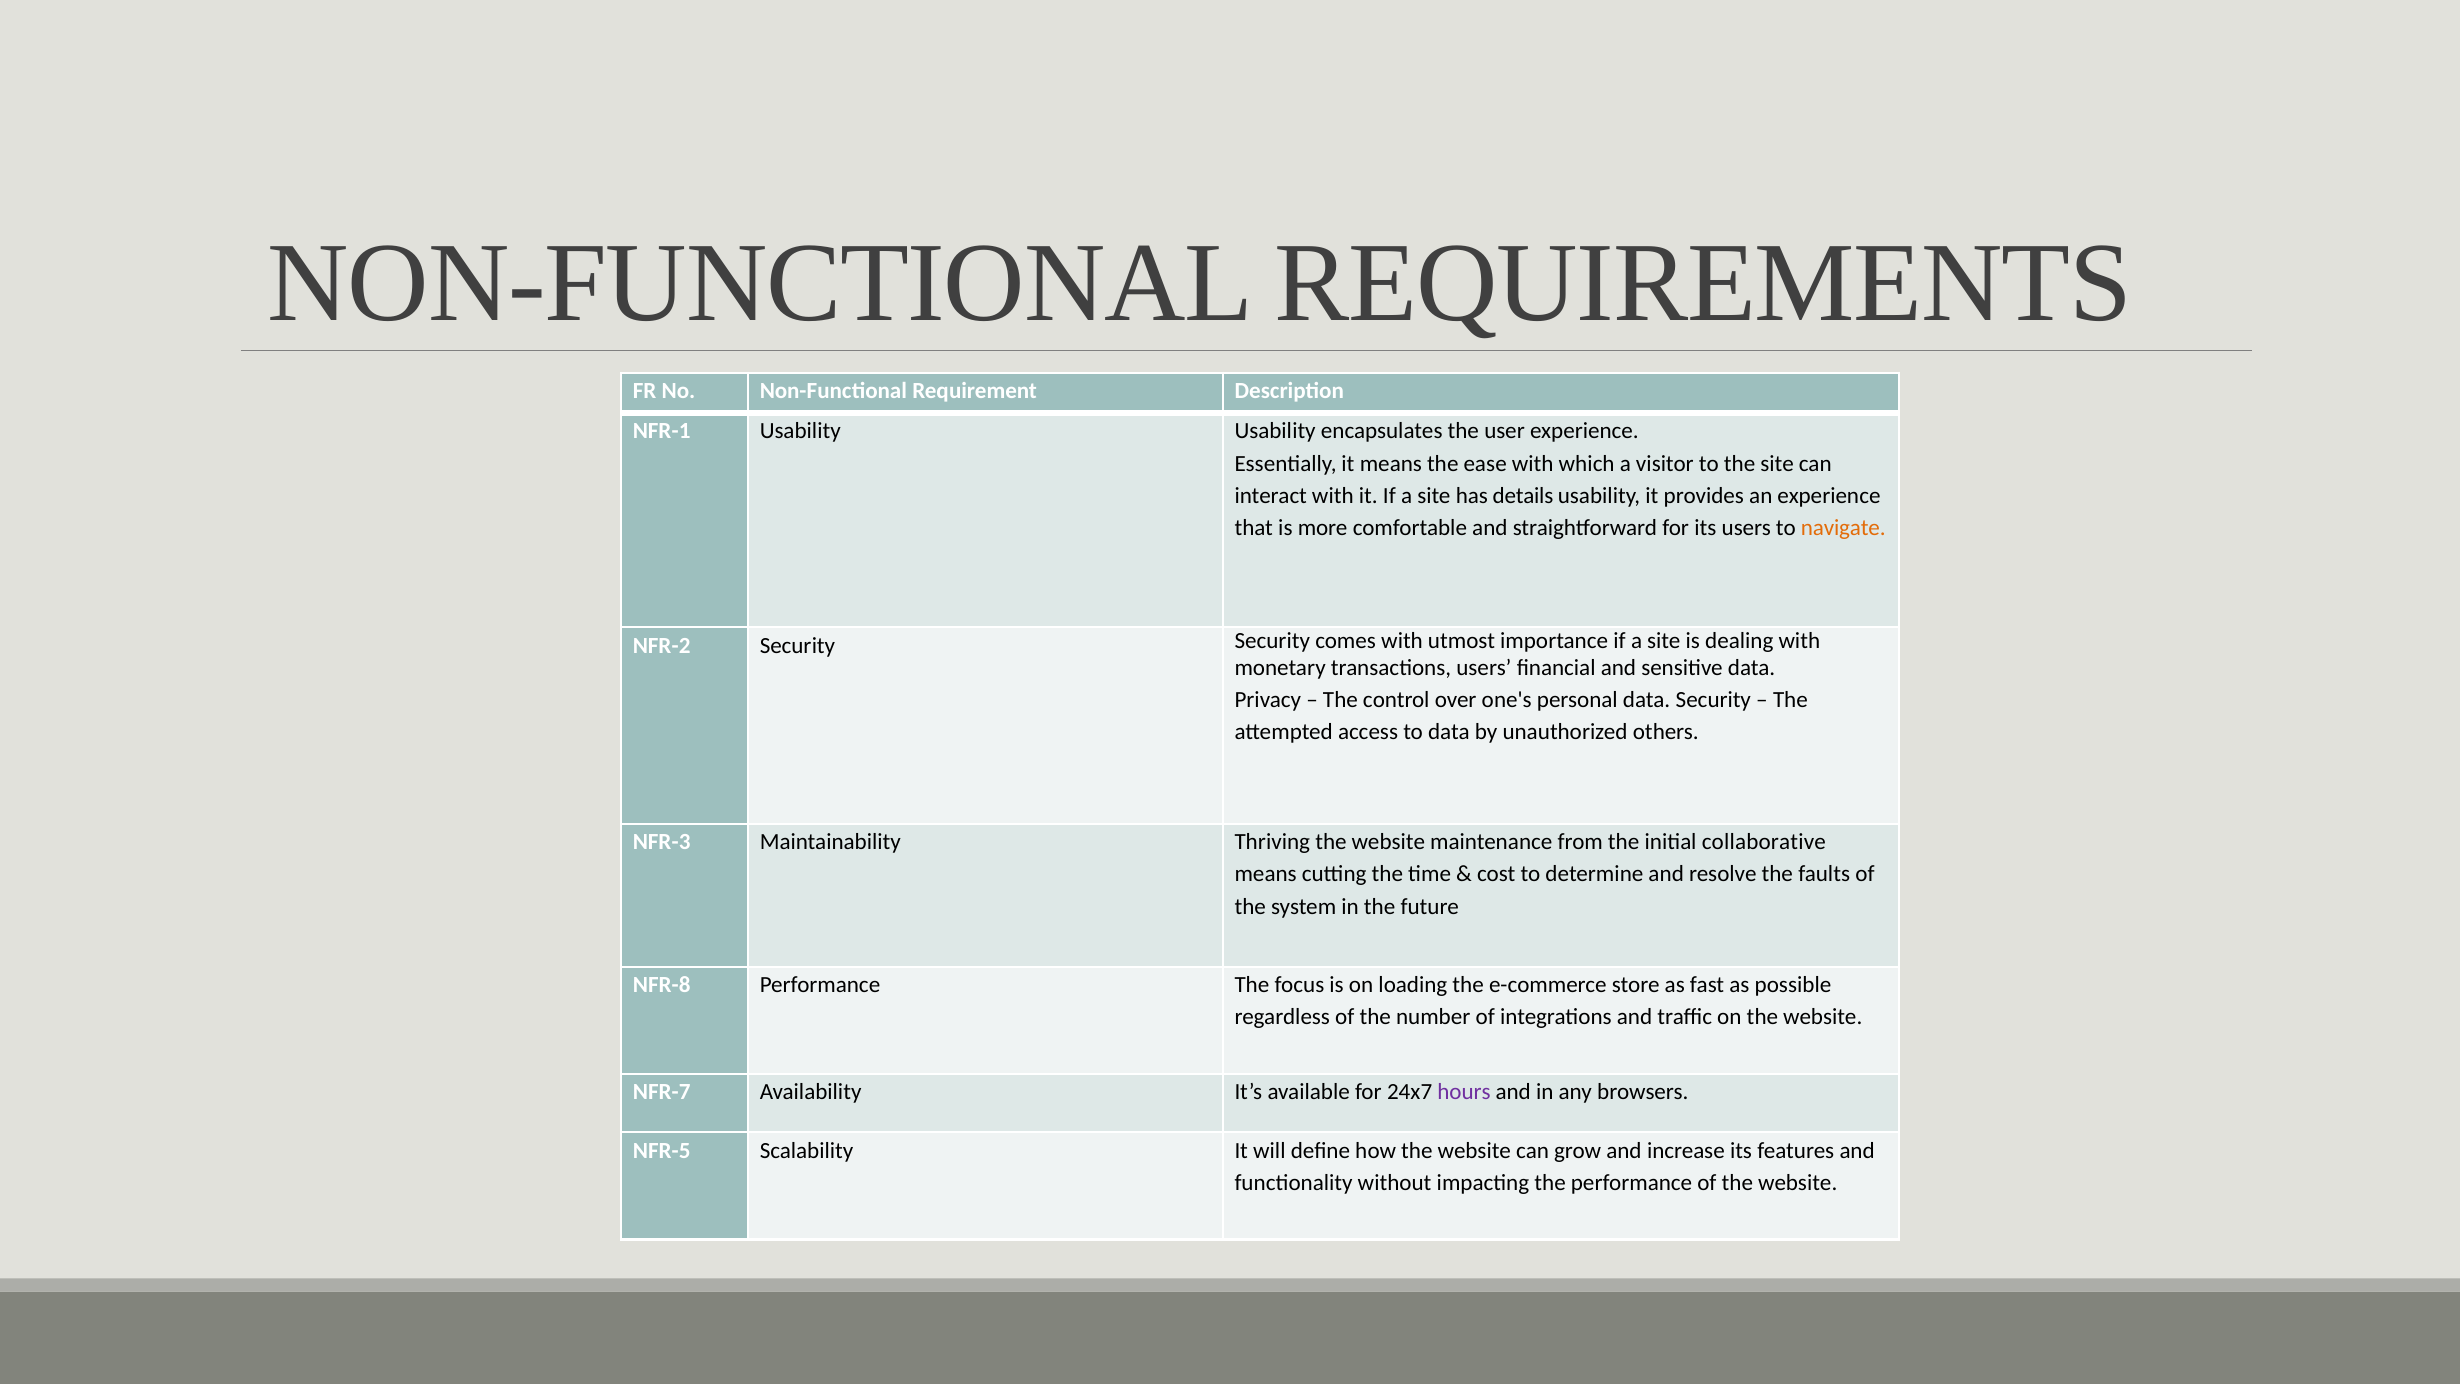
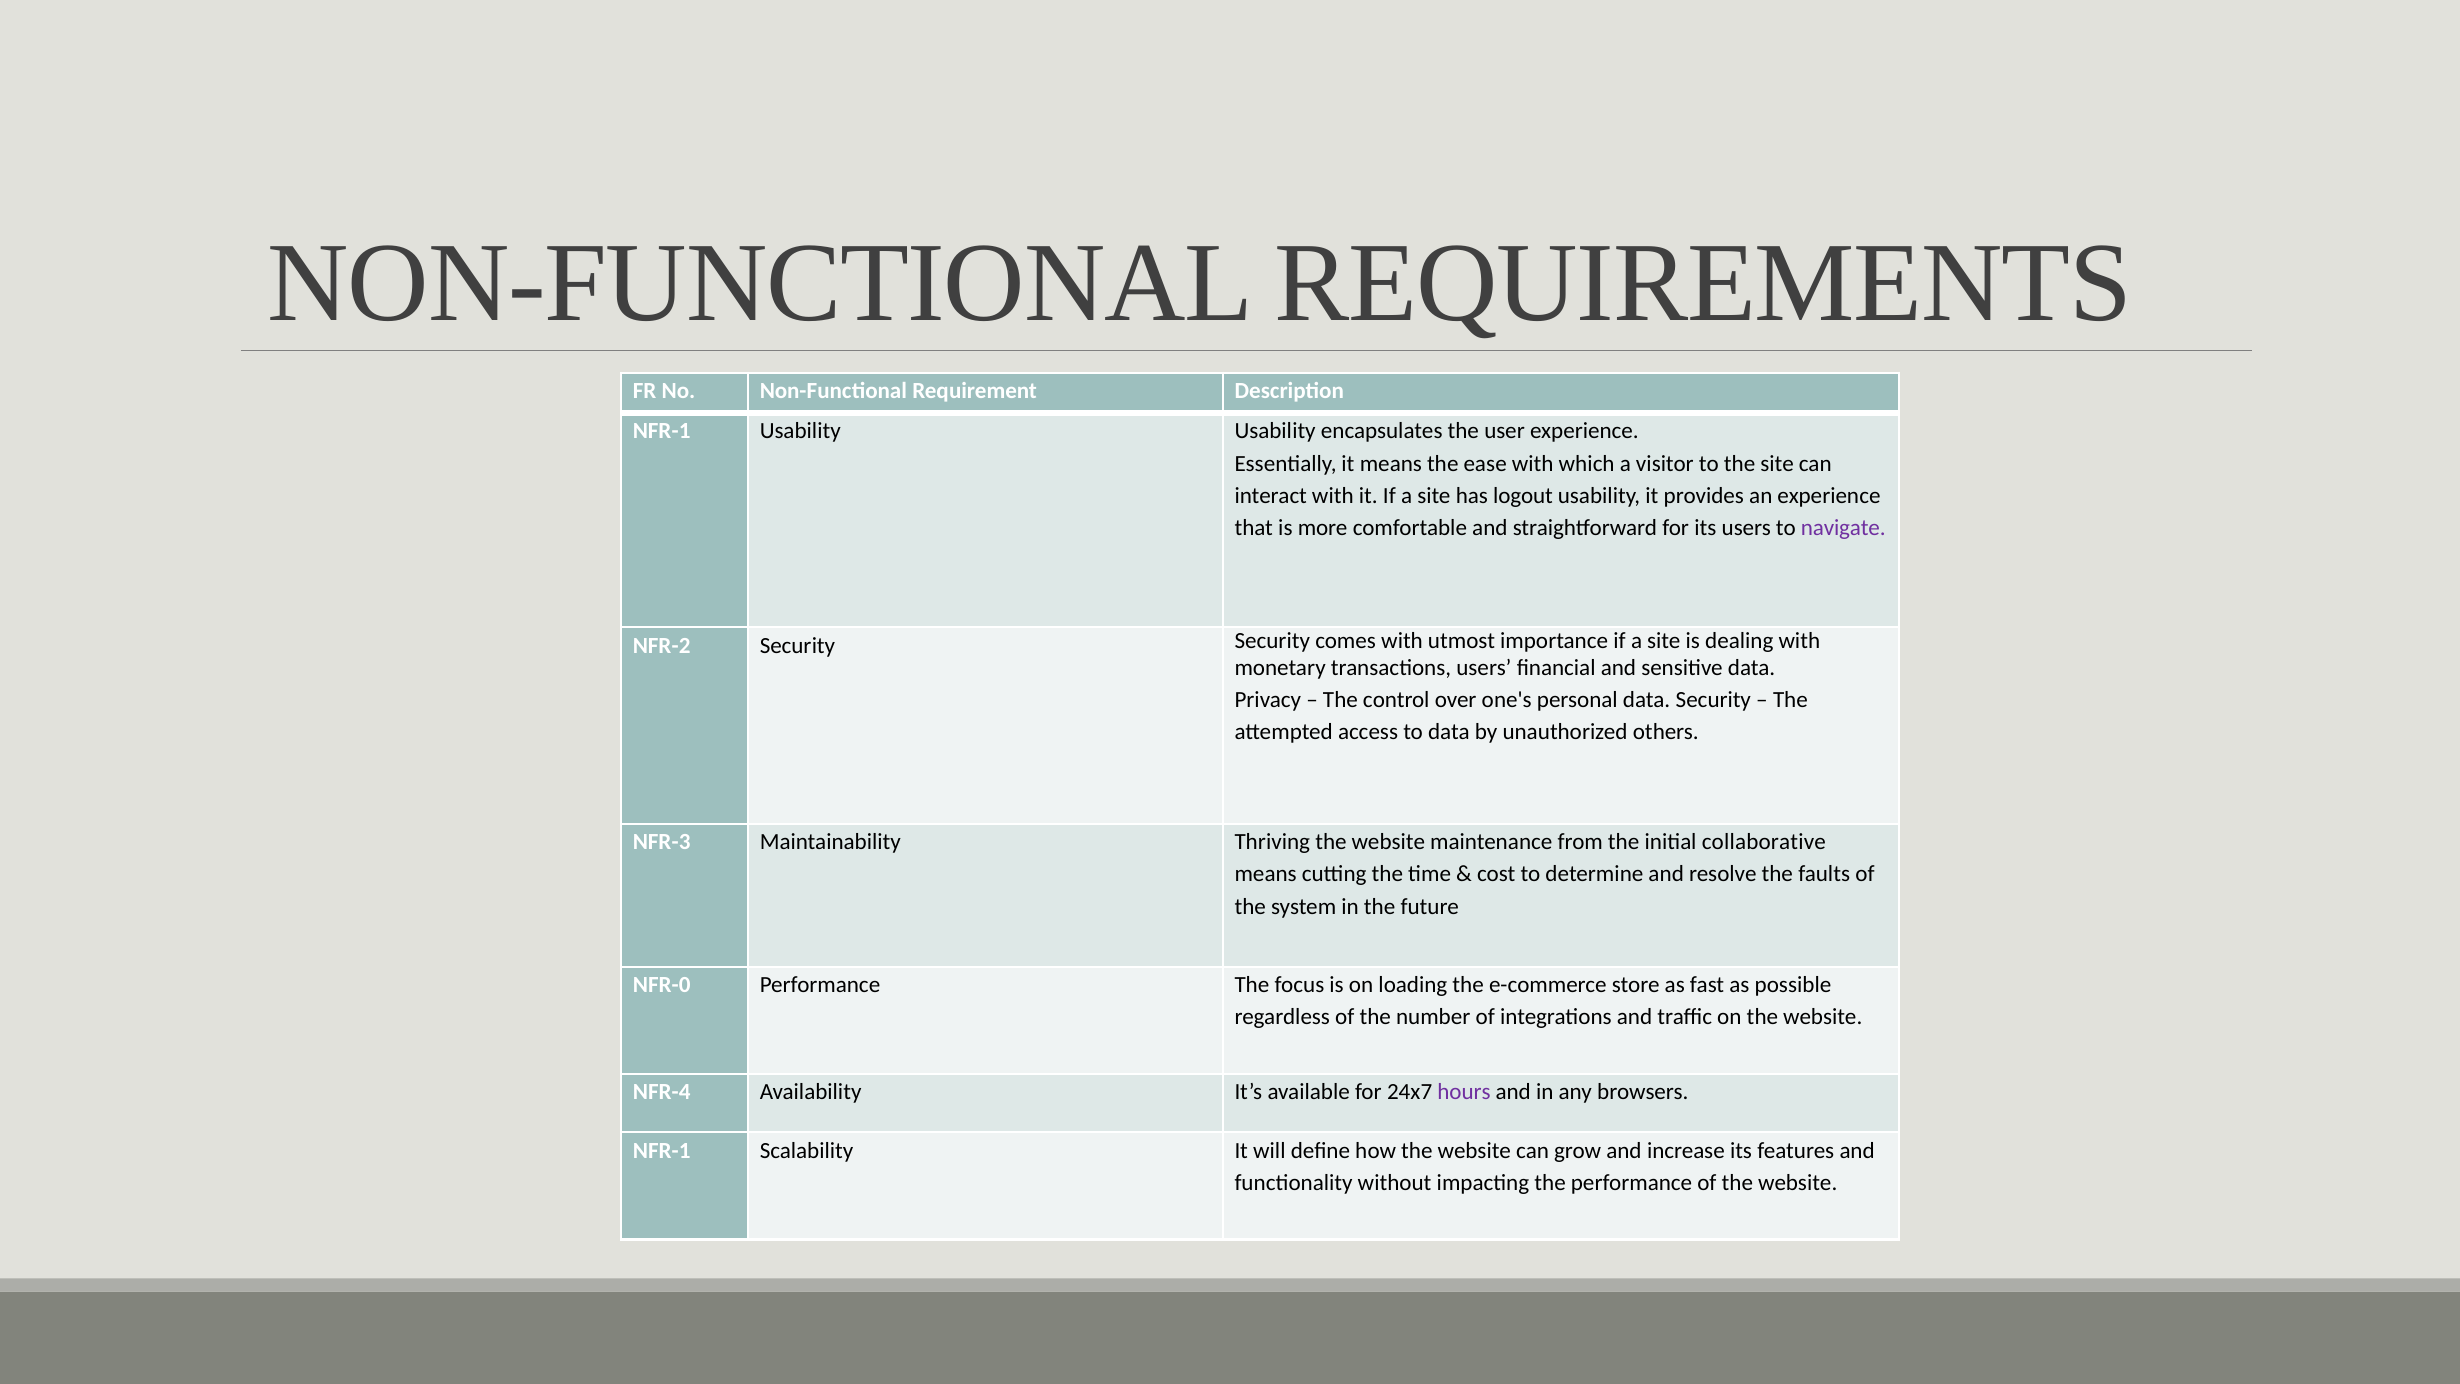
details: details -> logout
navigate colour: orange -> purple
NFR-8: NFR-8 -> NFR-0
NFR-7: NFR-7 -> NFR-4
NFR-5 at (662, 1151): NFR-5 -> NFR-1
